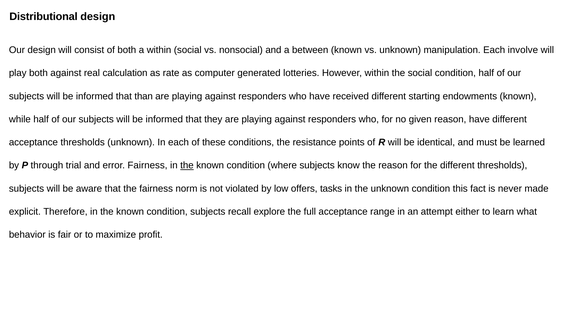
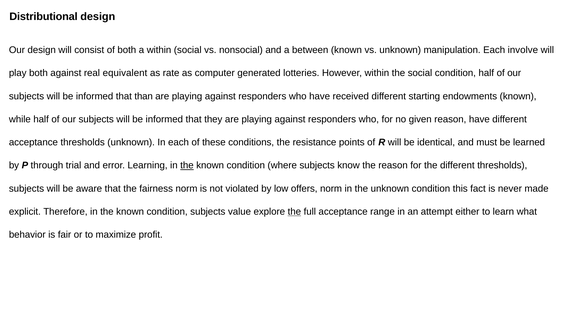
calculation: calculation -> equivalent
error Fairness: Fairness -> Learning
offers tasks: tasks -> norm
recall: recall -> value
the at (294, 211) underline: none -> present
